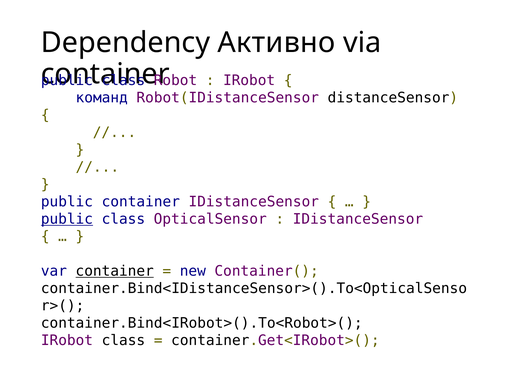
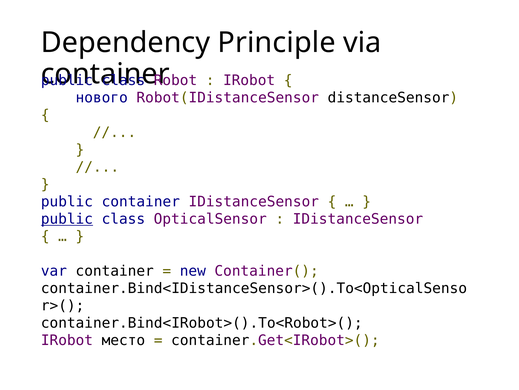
Активно: Активно -> Principle
команд: команд -> нового
container at (115, 271) underline: present -> none
IRobot class: class -> место
